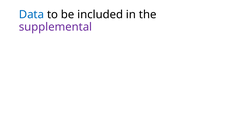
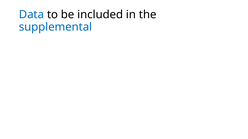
supplemental colour: purple -> blue
